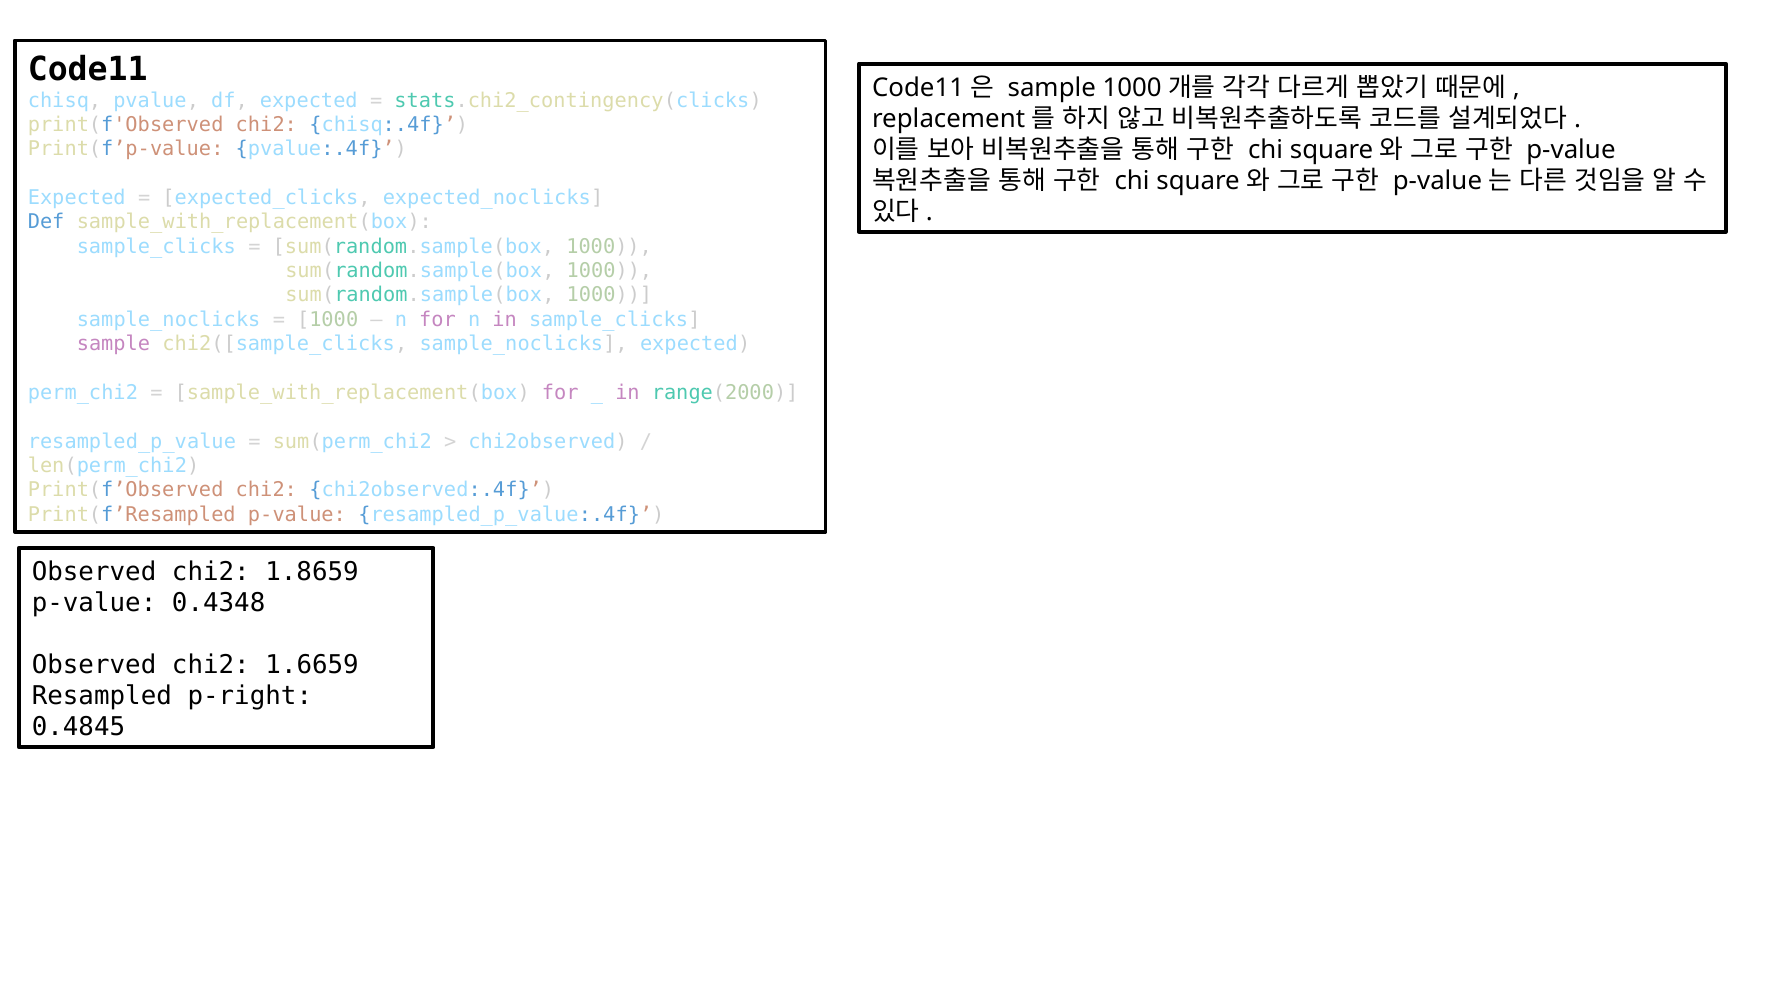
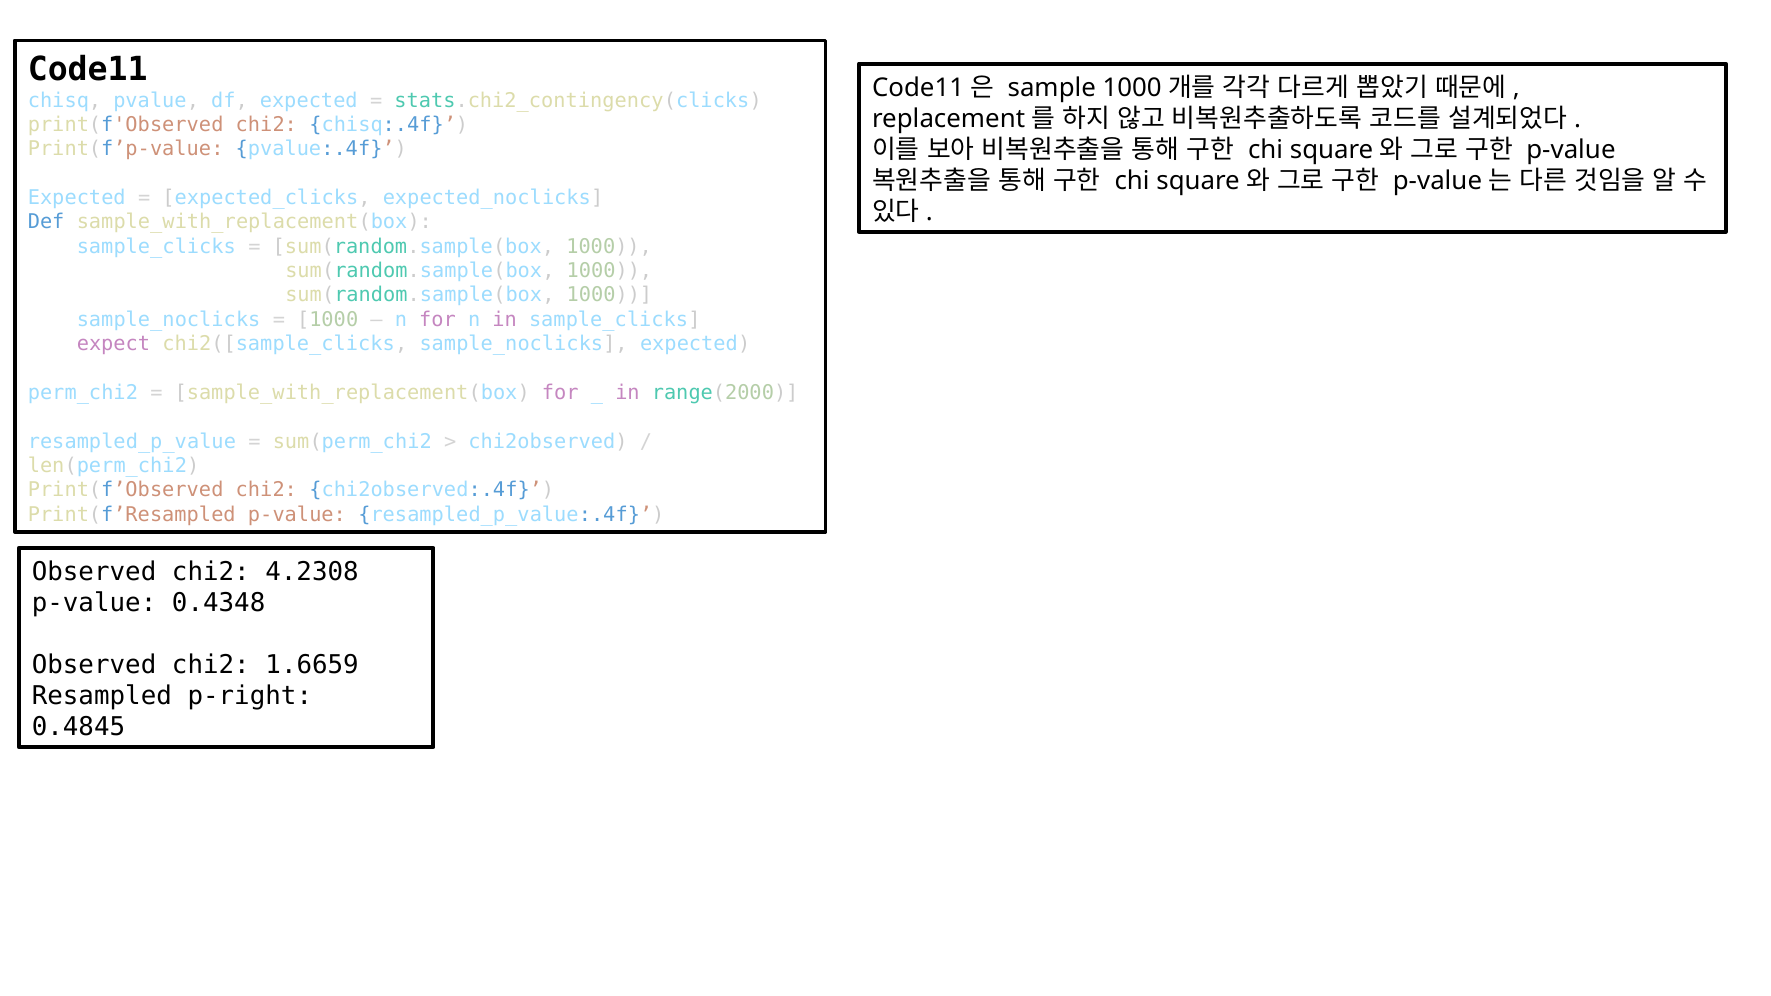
sample at (113, 344): sample -> expect
1.8659: 1.8659 -> 4.2308
